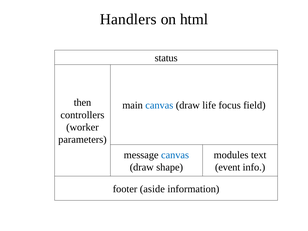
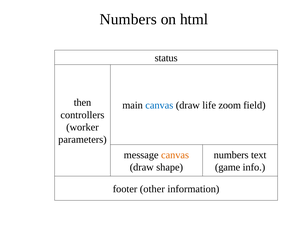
Handlers at (128, 19): Handlers -> Numbers
focus: focus -> zoom
canvas at (175, 155) colour: blue -> orange
modules at (231, 155): modules -> numbers
event: event -> game
aside: aside -> other
